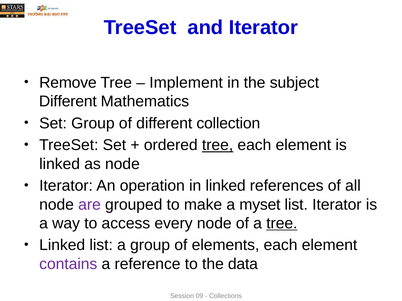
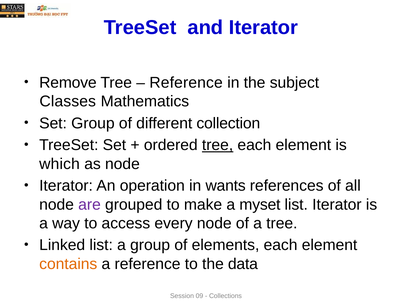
Implement at (186, 83): Implement -> Reference
Different at (68, 102): Different -> Classes
linked at (60, 164): linked -> which
in linked: linked -> wants
tree at (282, 224) underline: present -> none
contains colour: purple -> orange
